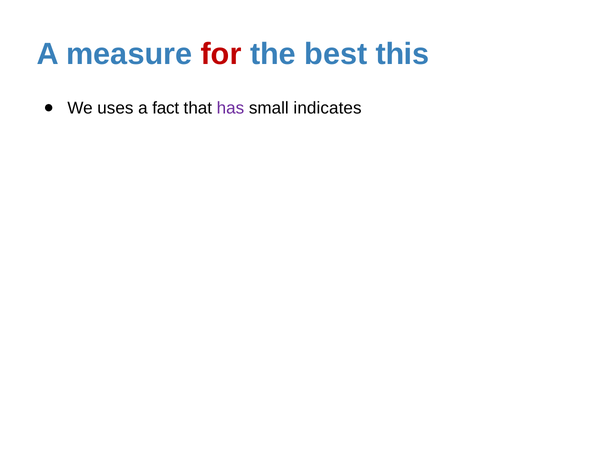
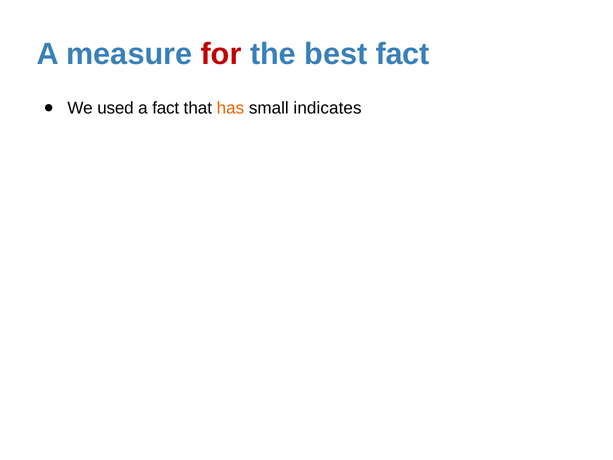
best this: this -> fact
uses: uses -> used
has colour: purple -> orange
